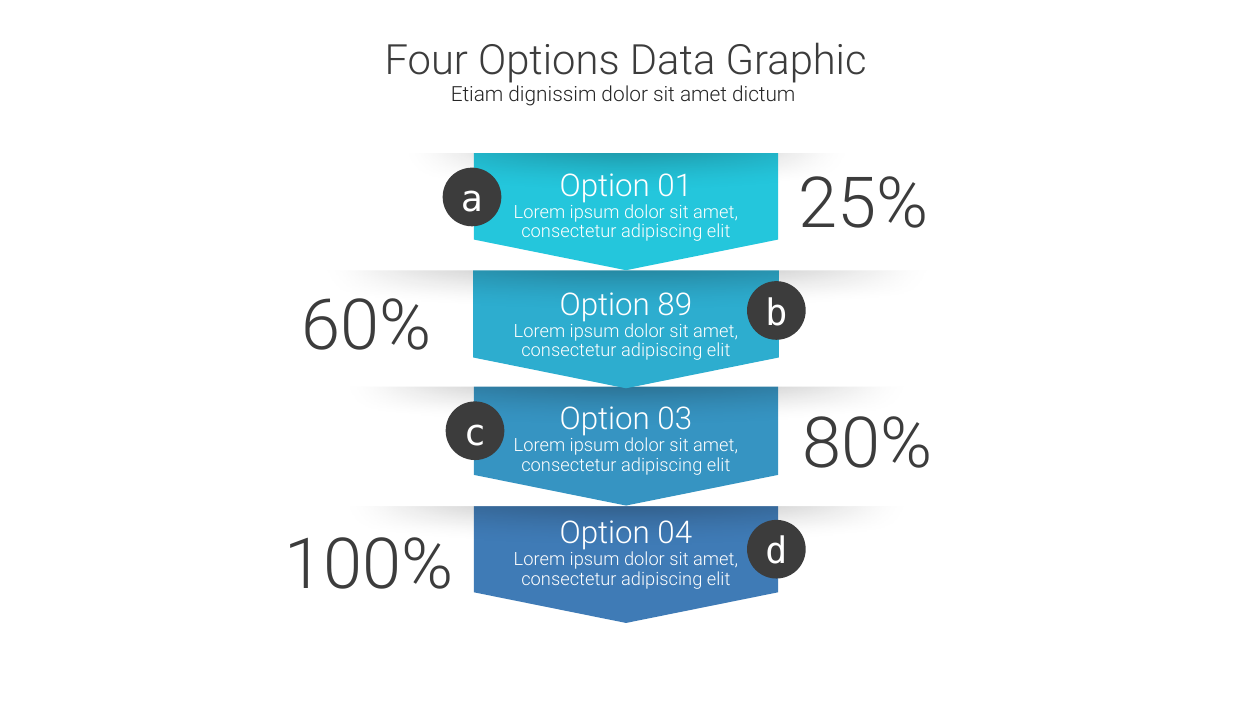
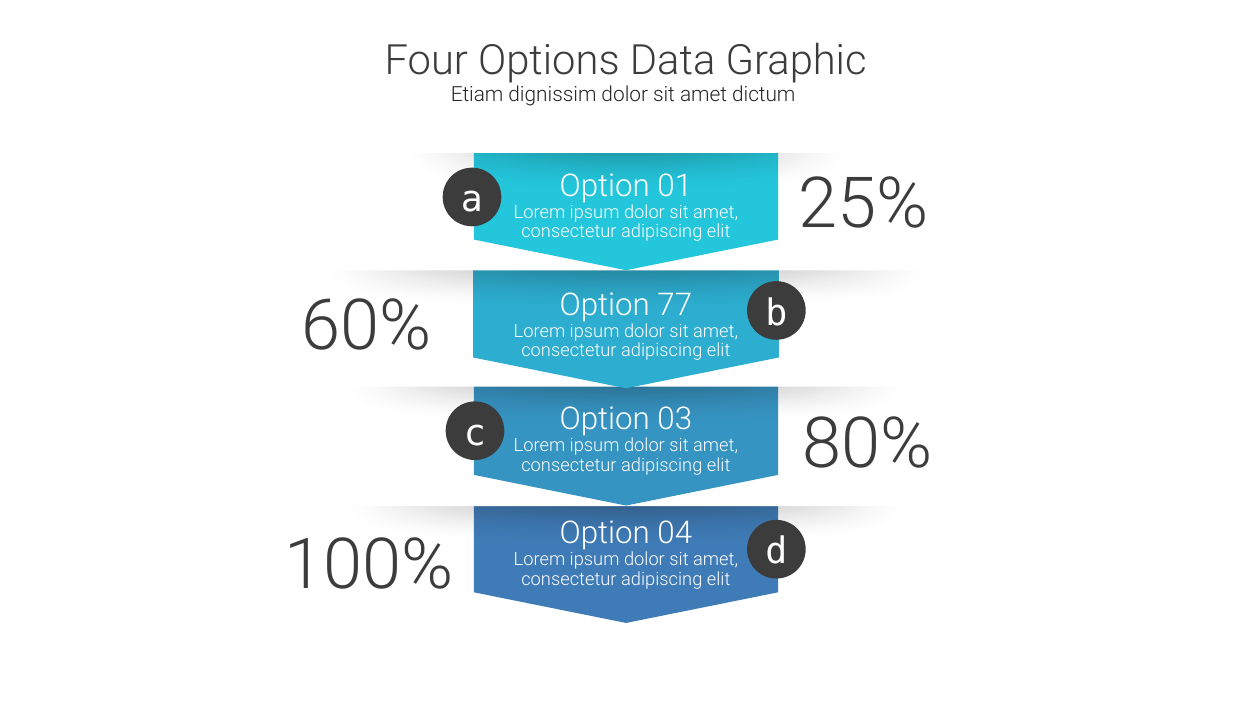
89: 89 -> 77
